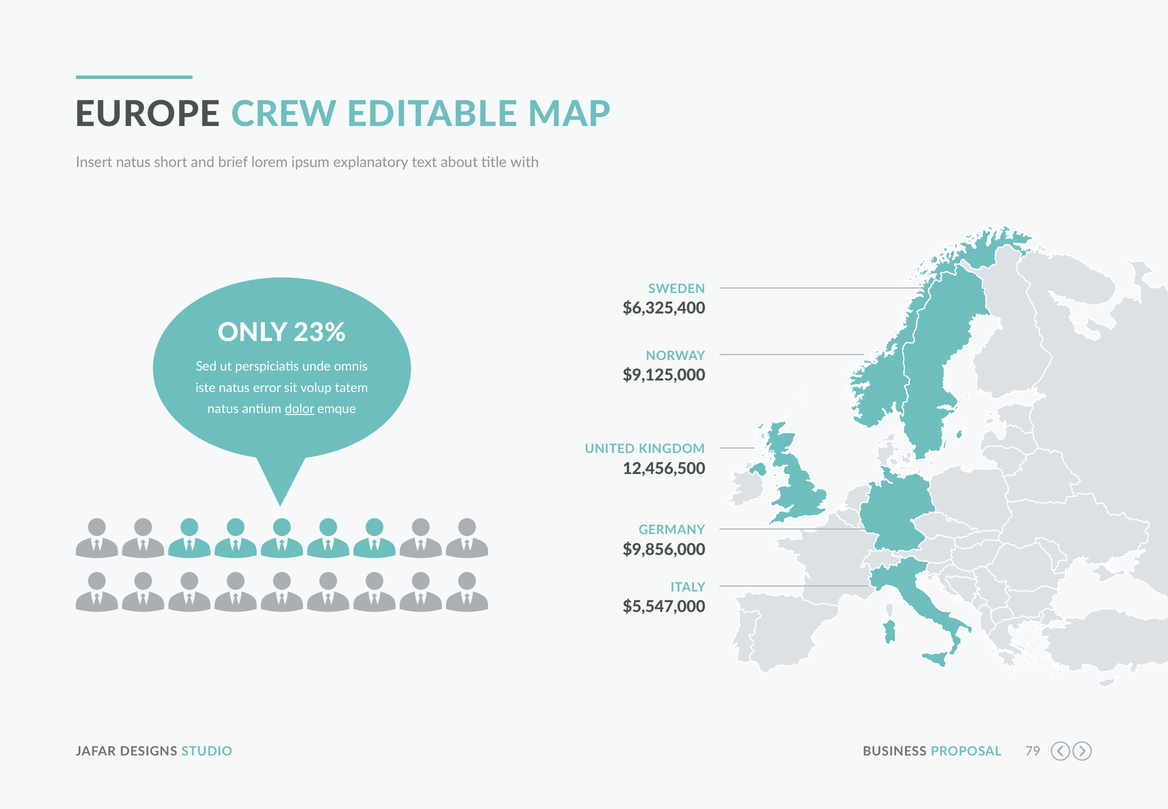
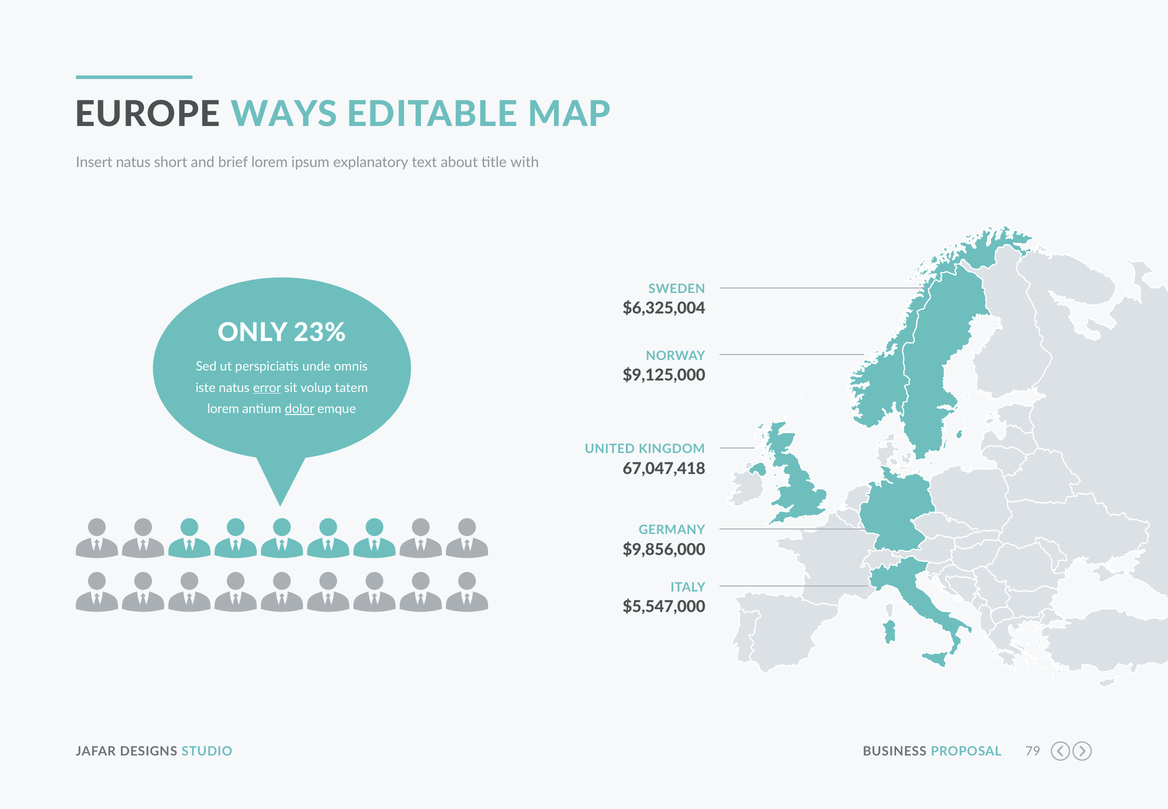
CREW: CREW -> WAYS
$6,325,400: $6,325,400 -> $6,325,004
error underline: none -> present
natus at (223, 409): natus -> lorem
12,456,500: 12,456,500 -> 67,047,418
